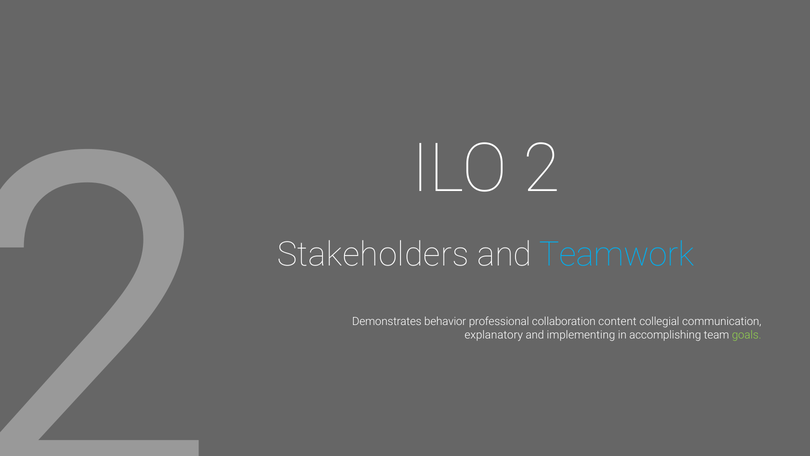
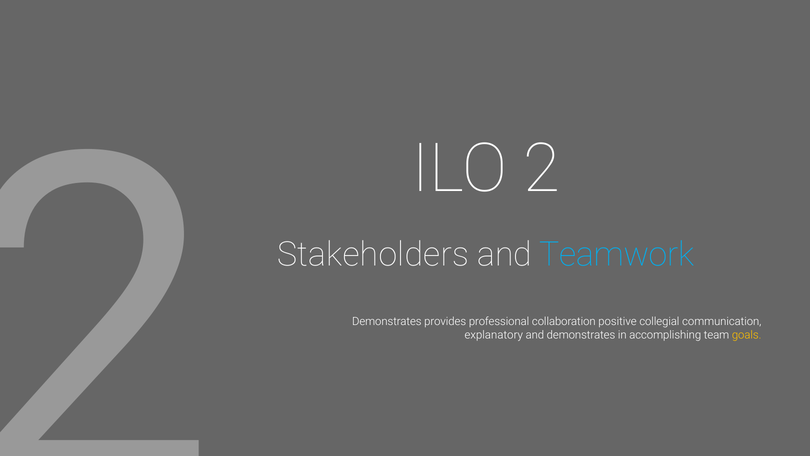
behavior: behavior -> provides
content: content -> positive
and implementing: implementing -> demonstrates
goals colour: light green -> yellow
